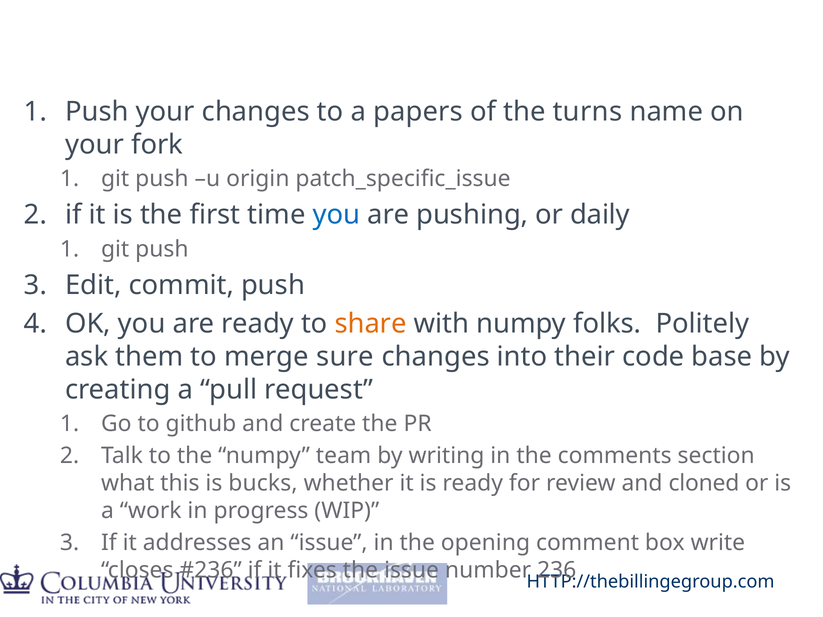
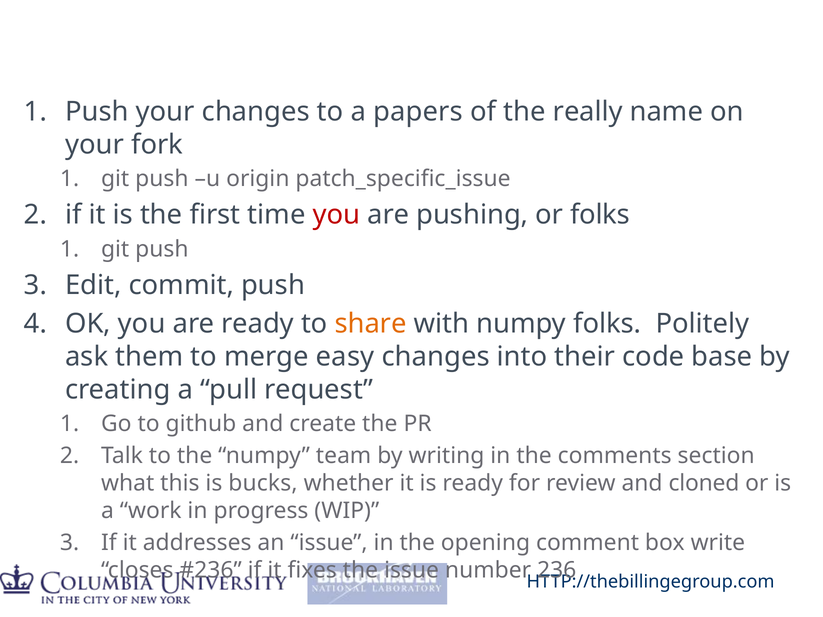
turns: turns -> really
you at (336, 215) colour: blue -> red
or daily: daily -> folks
sure: sure -> easy
